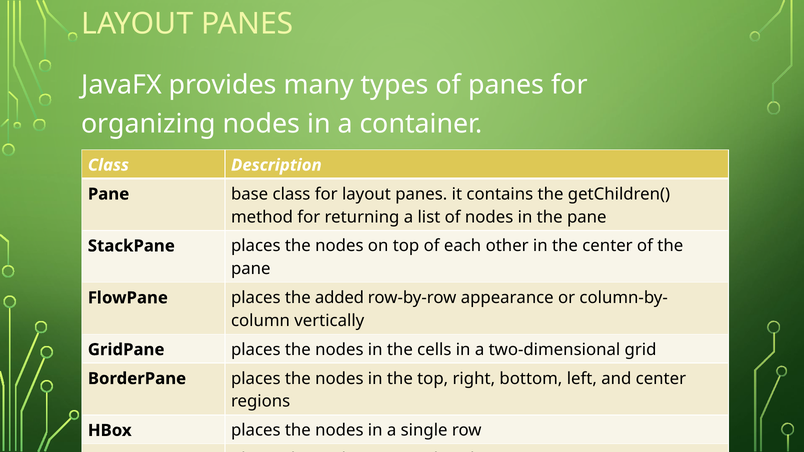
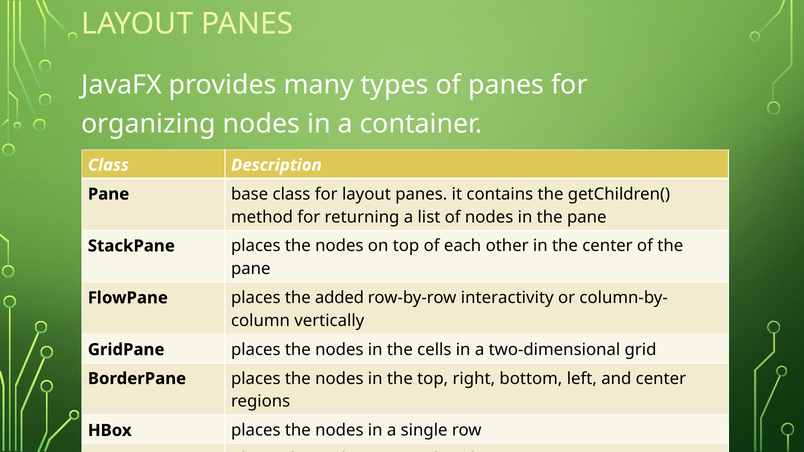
appearance: appearance -> interactivity
